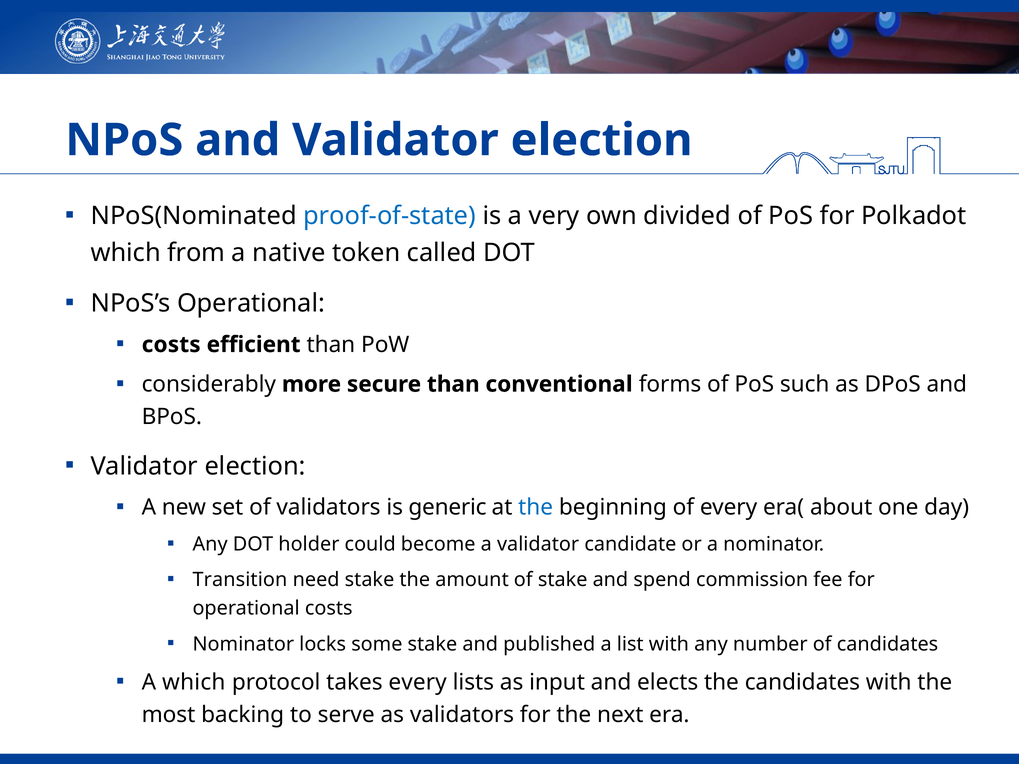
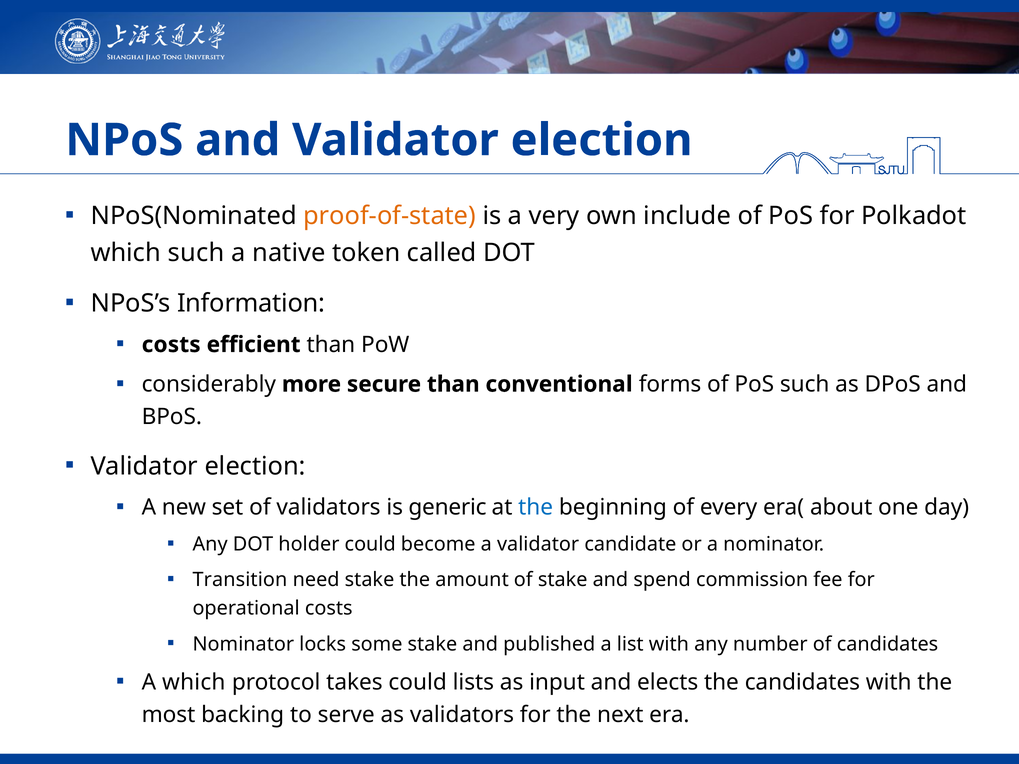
proof-of-state colour: blue -> orange
divided: divided -> include
which from: from -> such
NPoS’s Operational: Operational -> Information
takes every: every -> could
